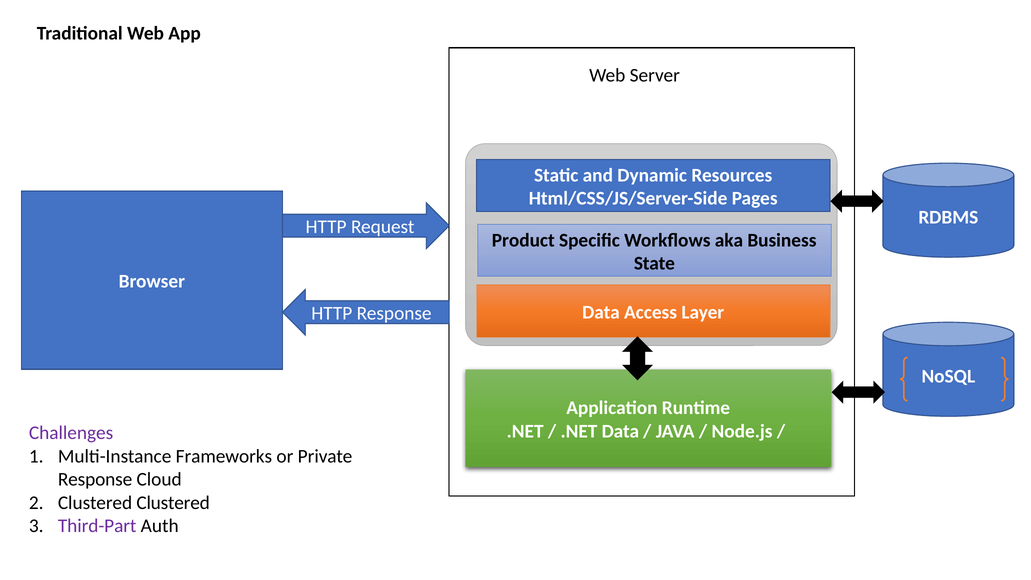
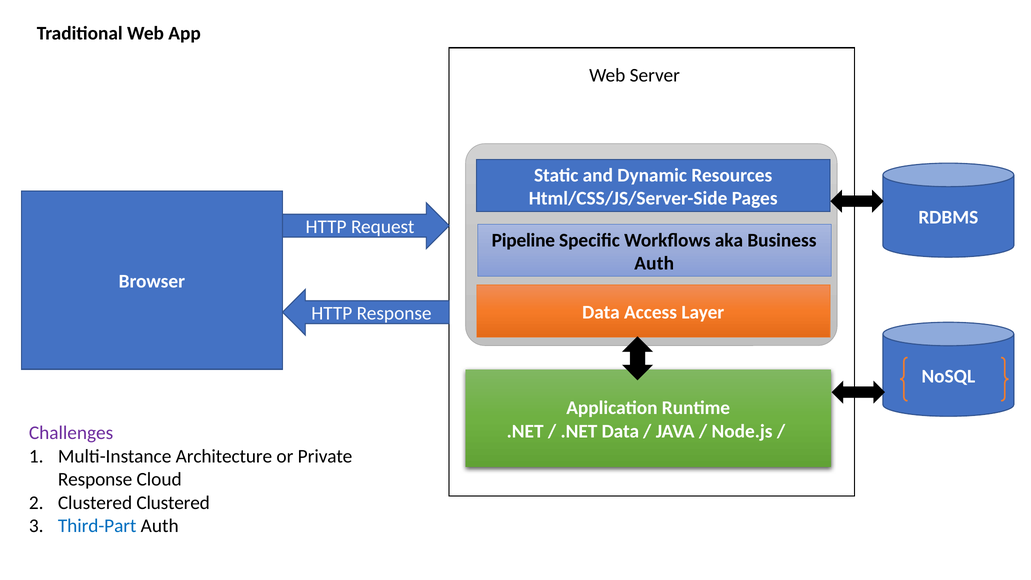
Product: Product -> Pipeline
State at (654, 263): State -> Auth
Frameworks: Frameworks -> Architecture
Third-Part colour: purple -> blue
